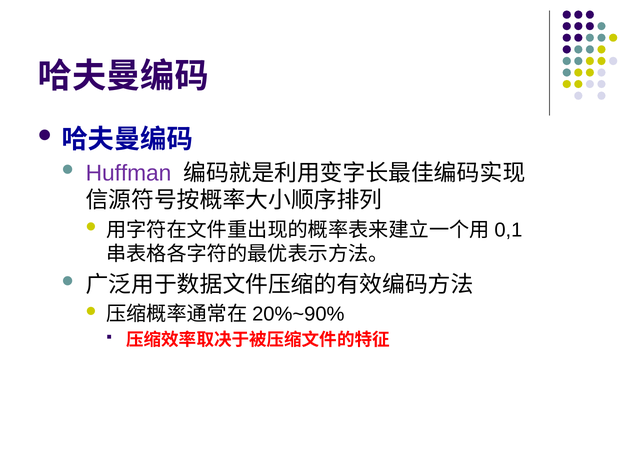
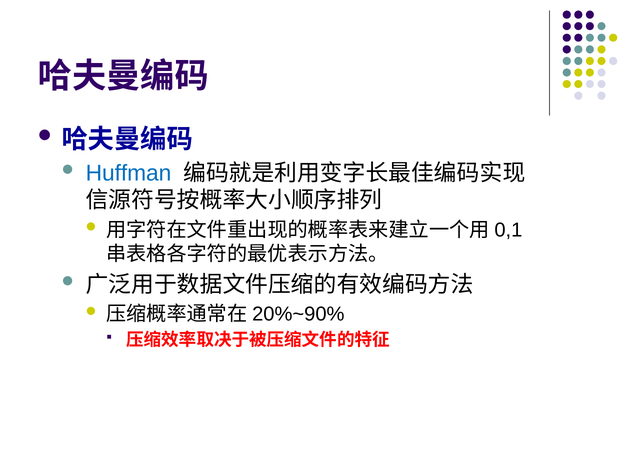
Huffman colour: purple -> blue
